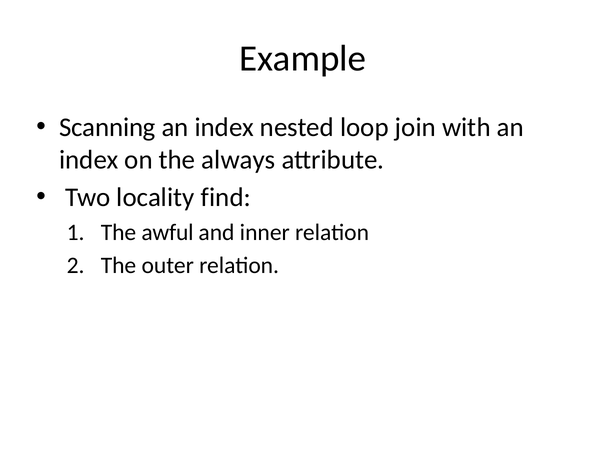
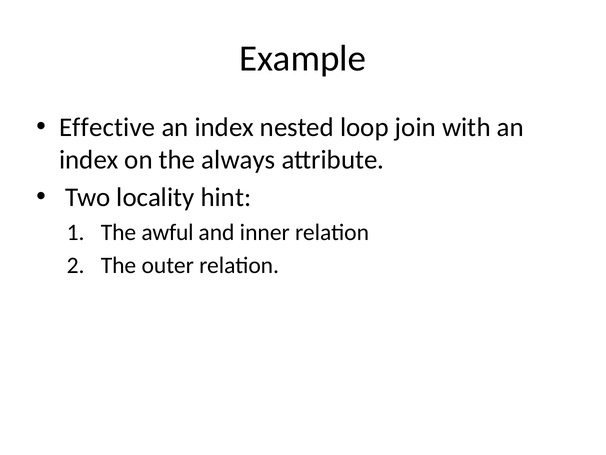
Scanning: Scanning -> Effective
find: find -> hint
